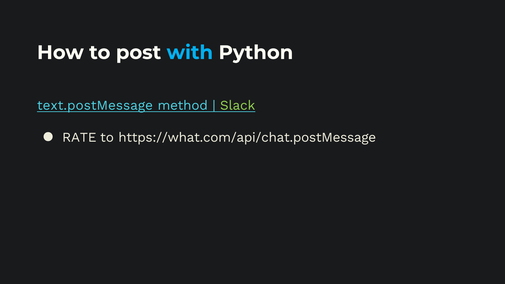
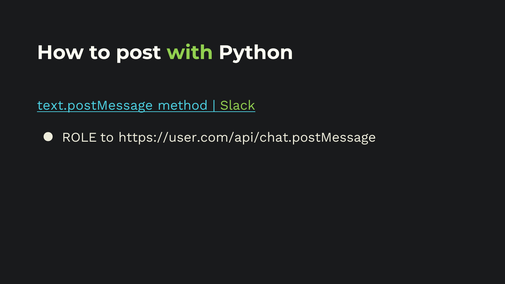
with colour: light blue -> light green
RATE: RATE -> ROLE
https://what.com/api/chat.postMessage: https://what.com/api/chat.postMessage -> https://user.com/api/chat.postMessage
